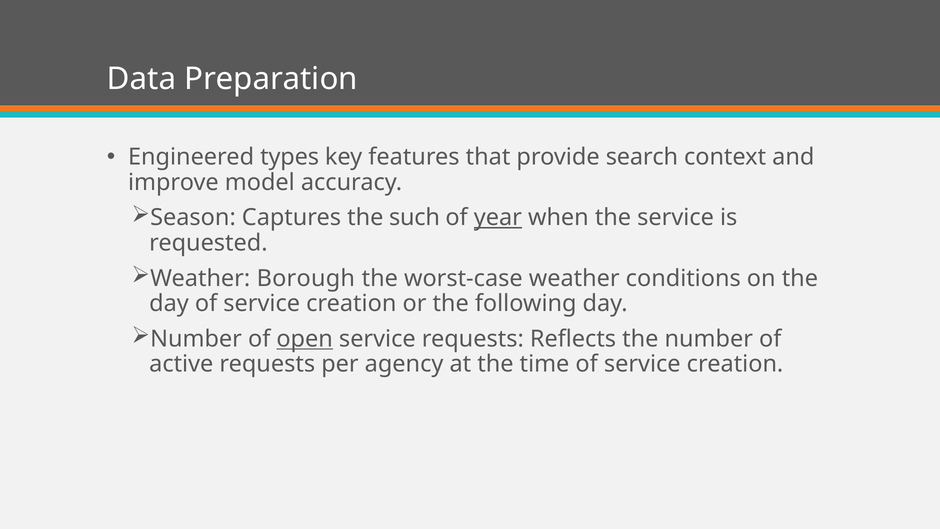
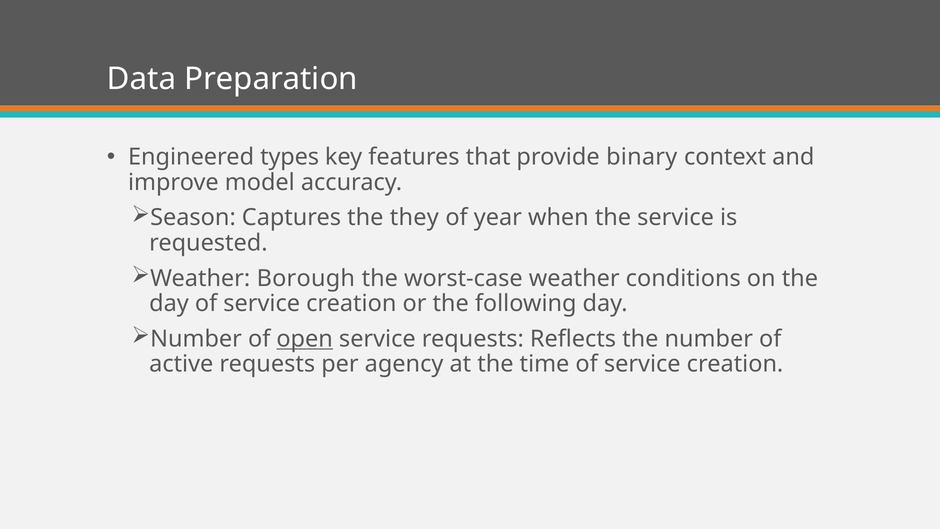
search: search -> binary
such: such -> they
year underline: present -> none
